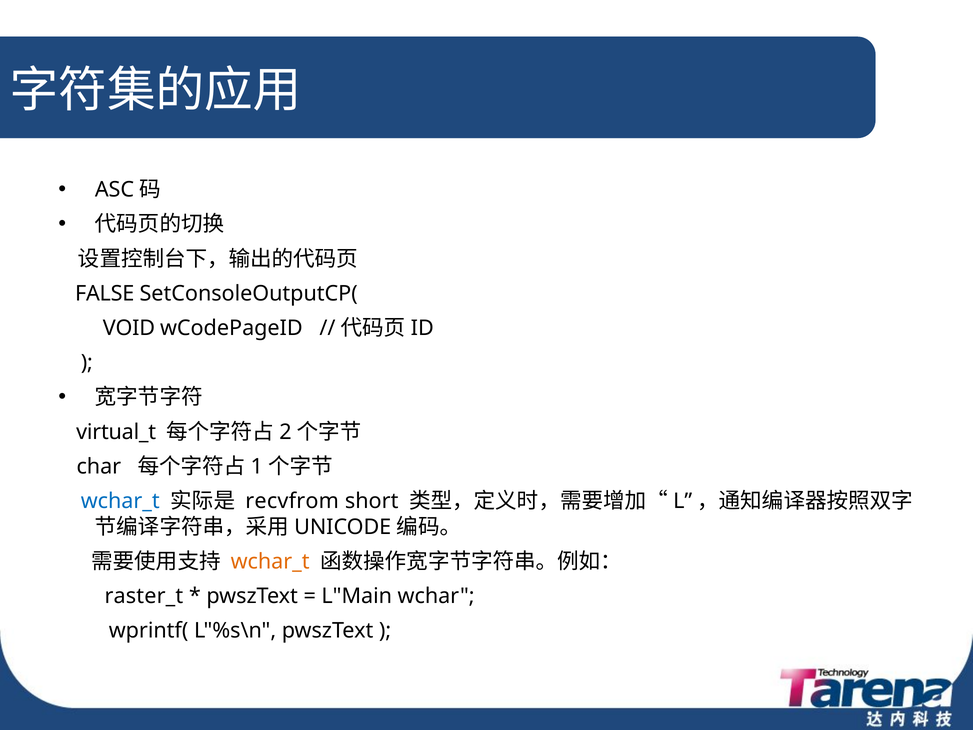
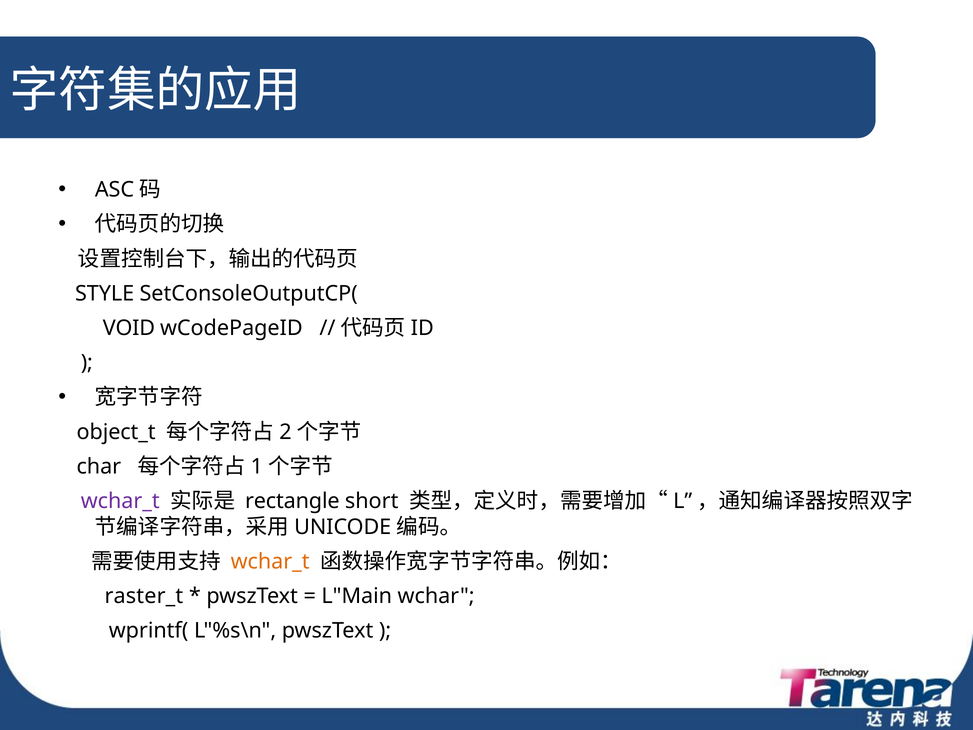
FALSE: FALSE -> STYLE
virtual_t: virtual_t -> object_t
wchar_t at (120, 501) colour: blue -> purple
recvfrom: recvfrom -> rectangle
